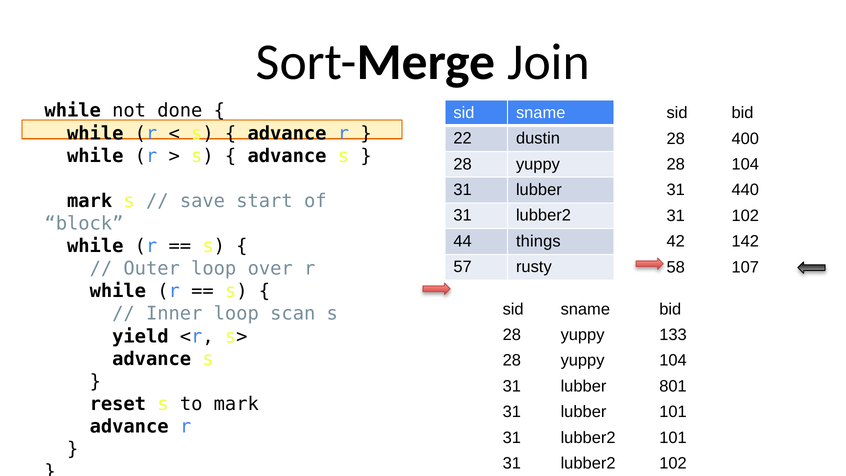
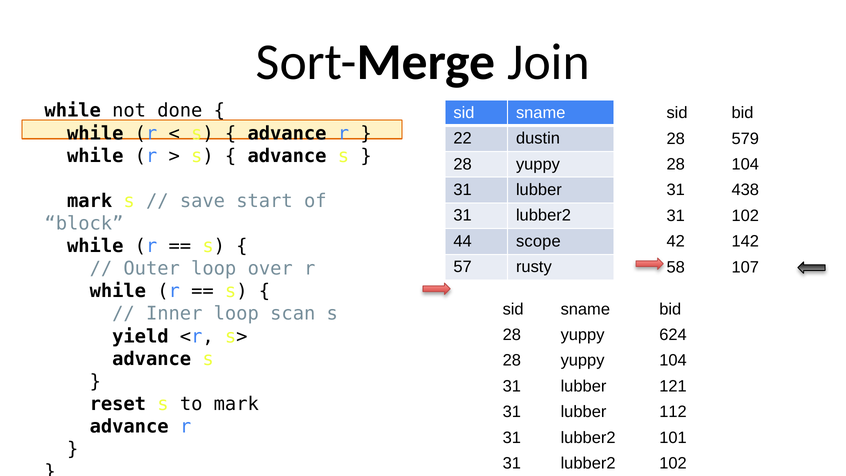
400: 400 -> 579
440: 440 -> 438
things: things -> scope
133: 133 -> 624
801: 801 -> 121
lubber 101: 101 -> 112
